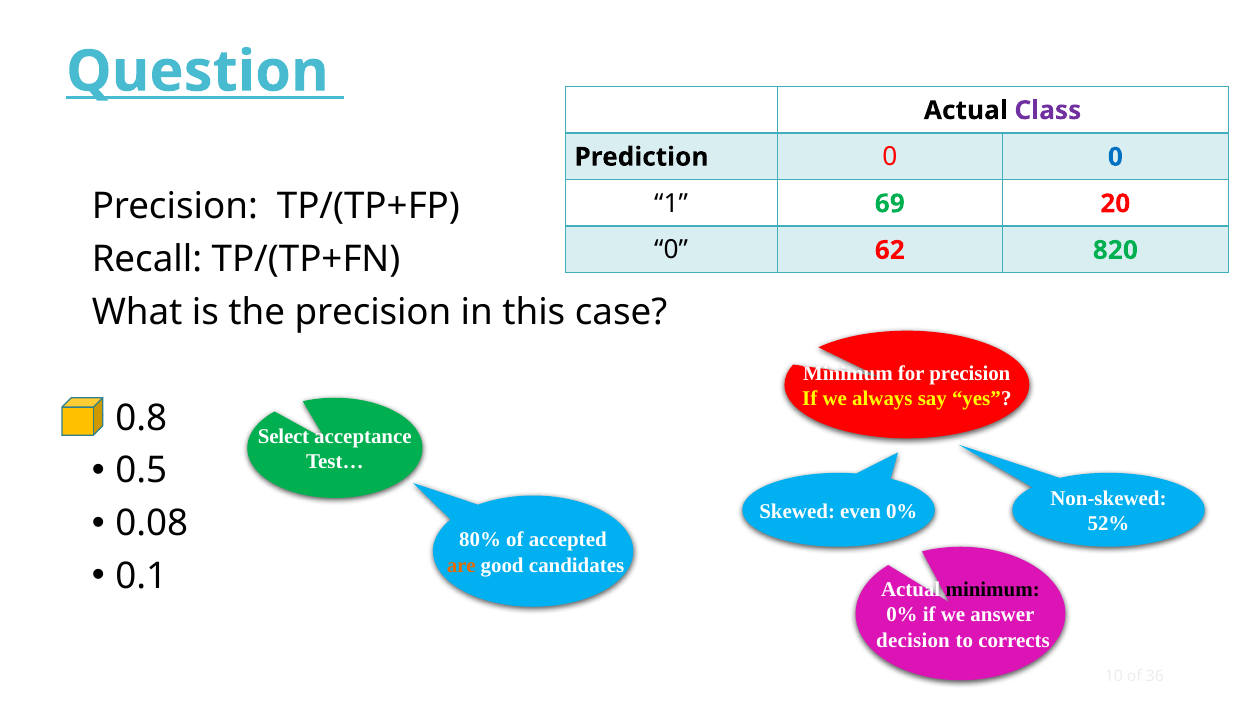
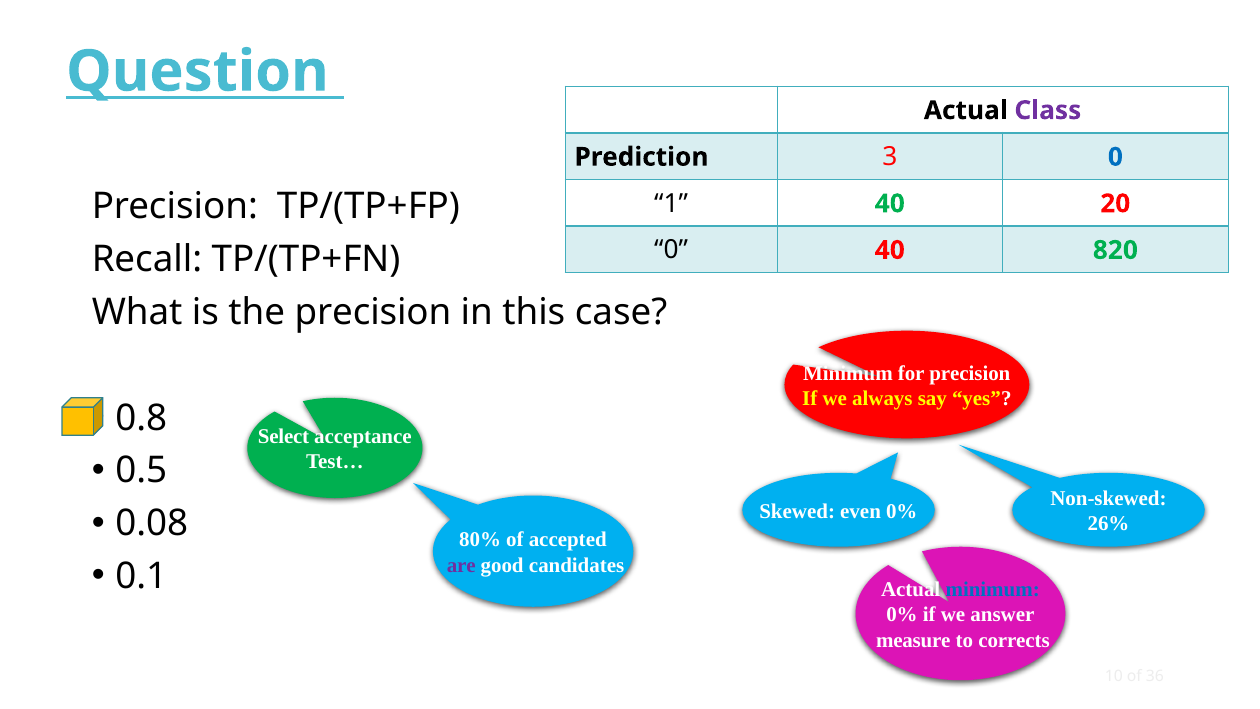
Prediction 0: 0 -> 3
1 69: 69 -> 40
0 62: 62 -> 40
52%: 52% -> 26%
are colour: orange -> purple
minimum at (993, 590) colour: black -> blue
decision: decision -> measure
